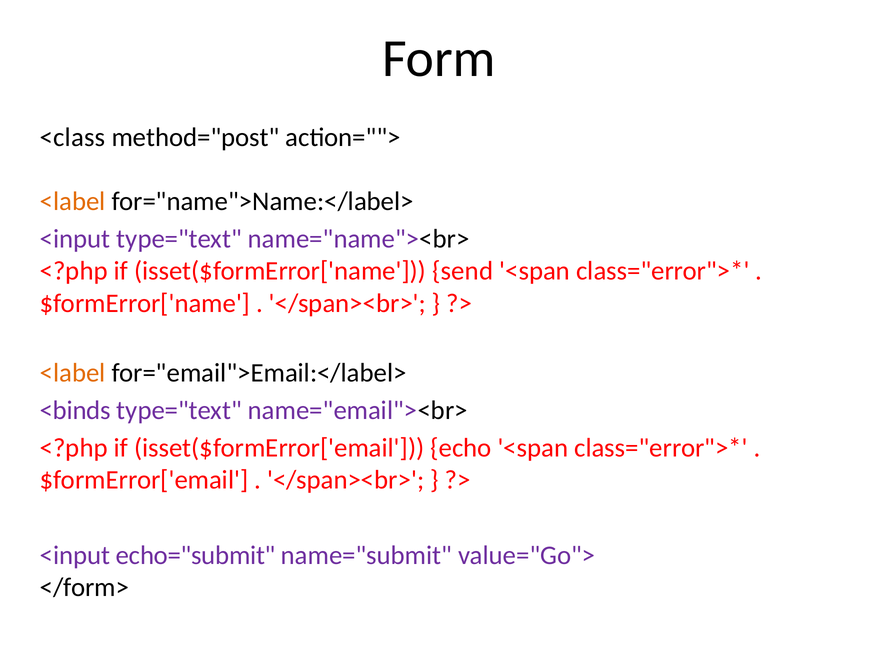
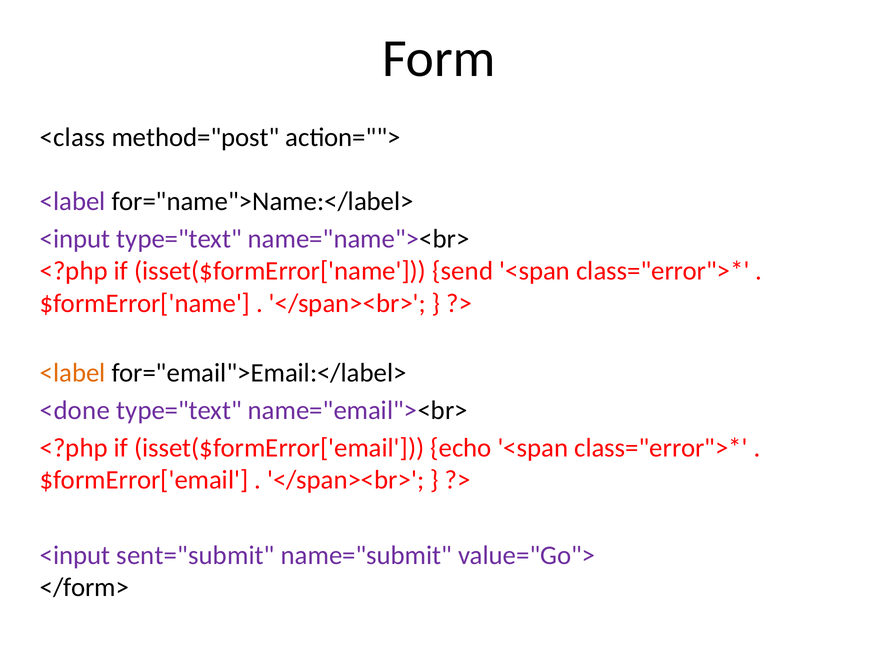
<label at (73, 202) colour: orange -> purple
<binds: <binds -> <done
echo="submit: echo="submit -> sent="submit
